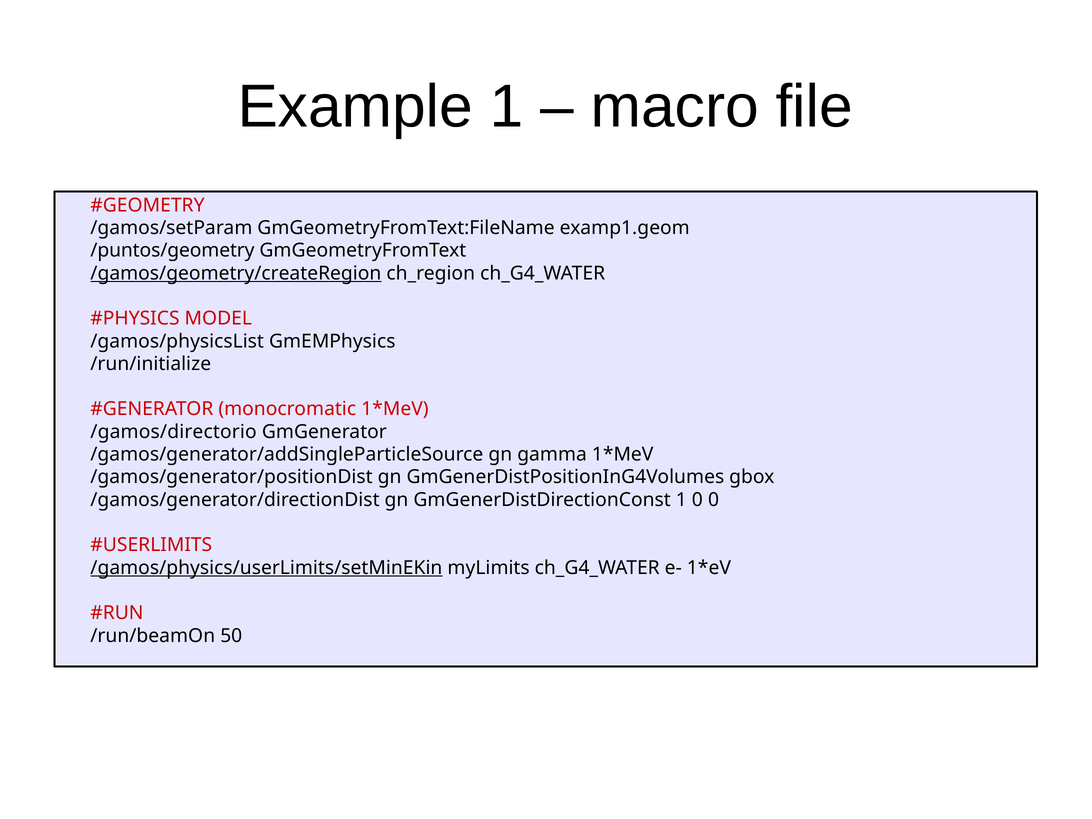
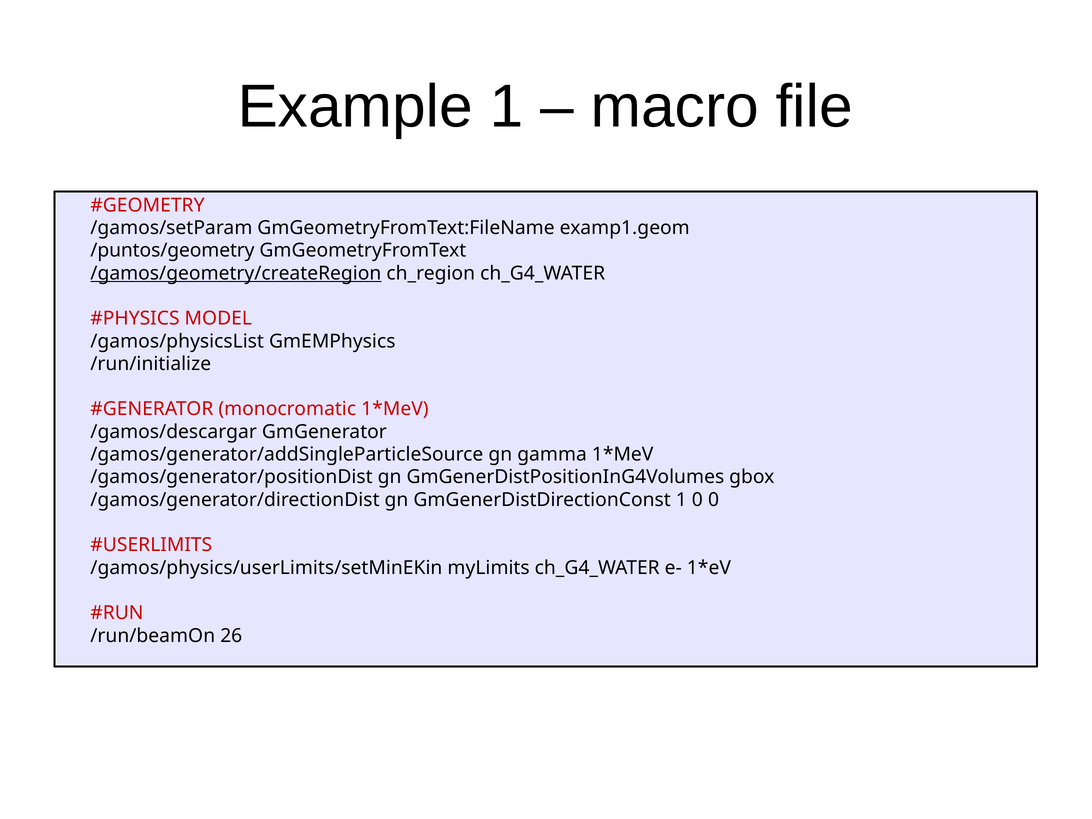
/gamos/directorio: /gamos/directorio -> /gamos/descargar
/gamos/physics/userLimits/setMinEKin underline: present -> none
50: 50 -> 26
